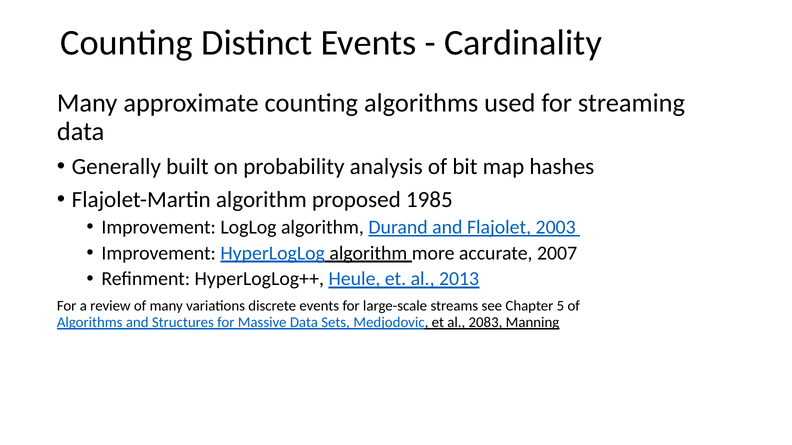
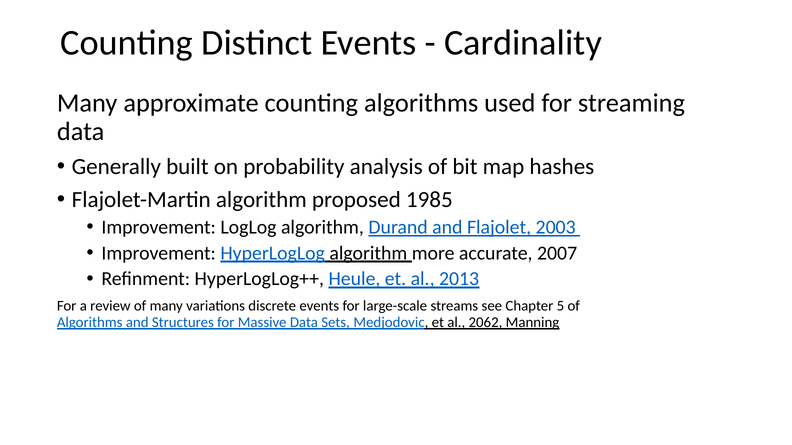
2083: 2083 -> 2062
